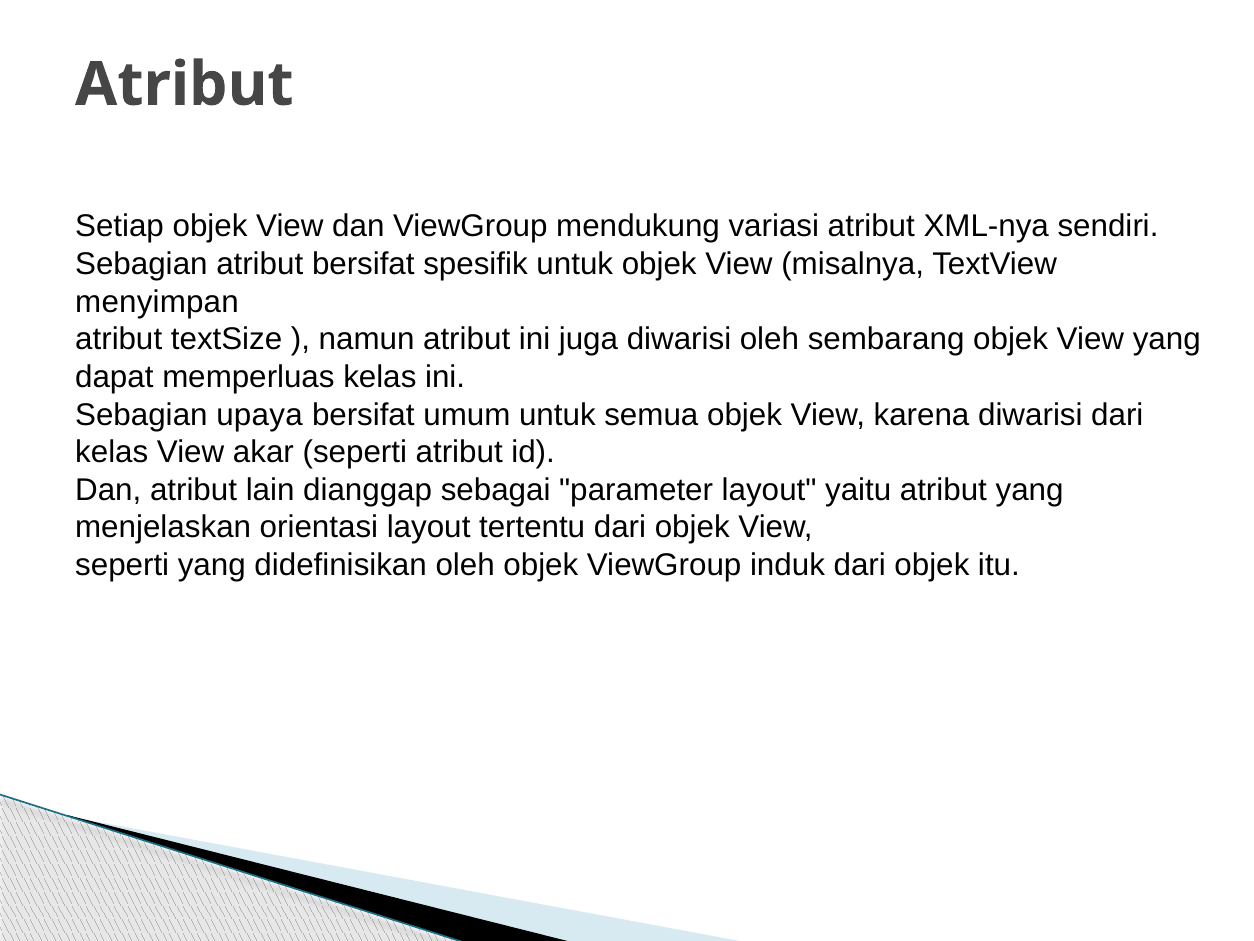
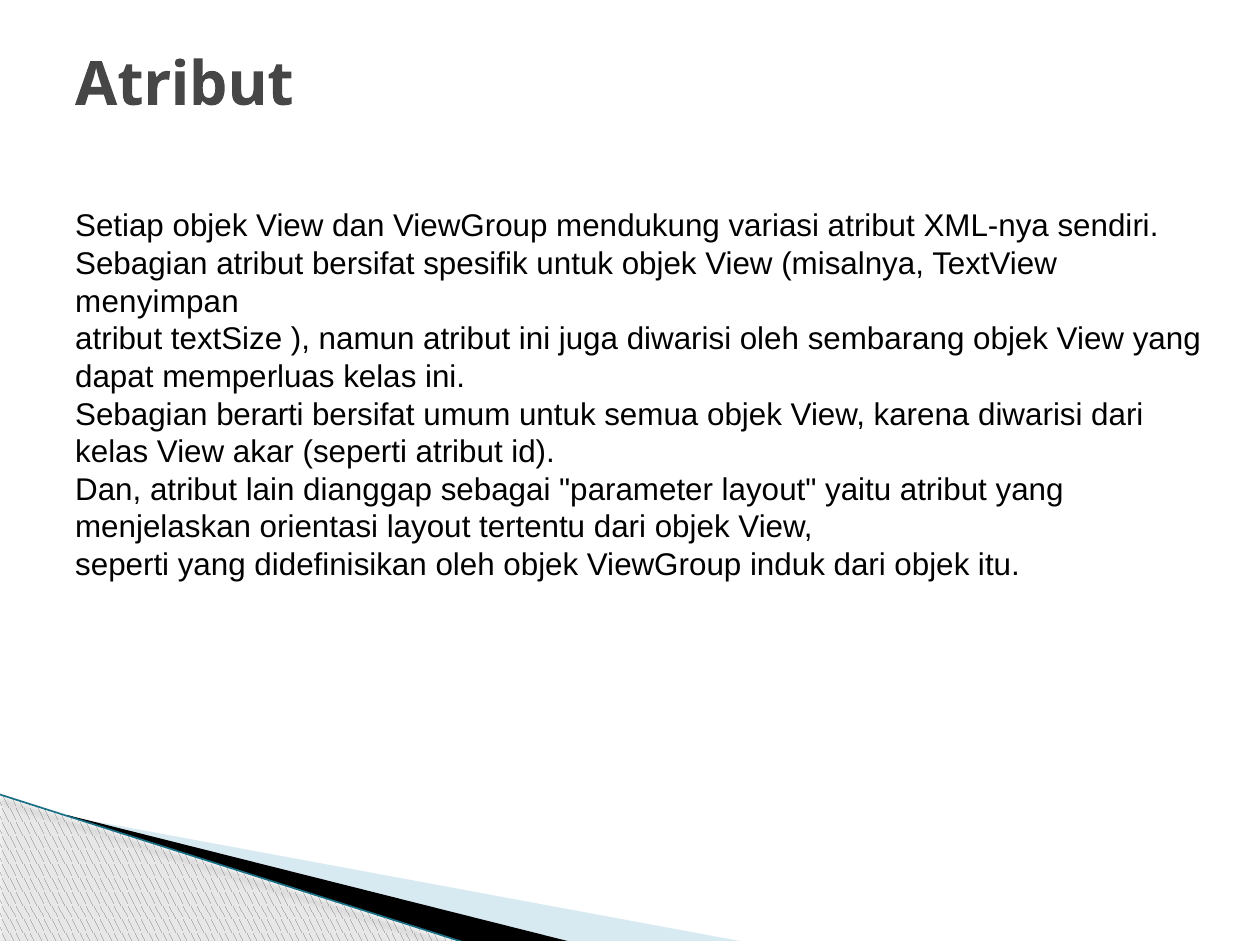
upaya: upaya -> berarti
